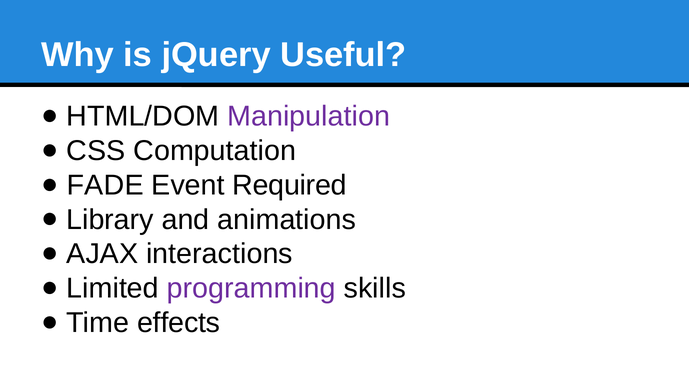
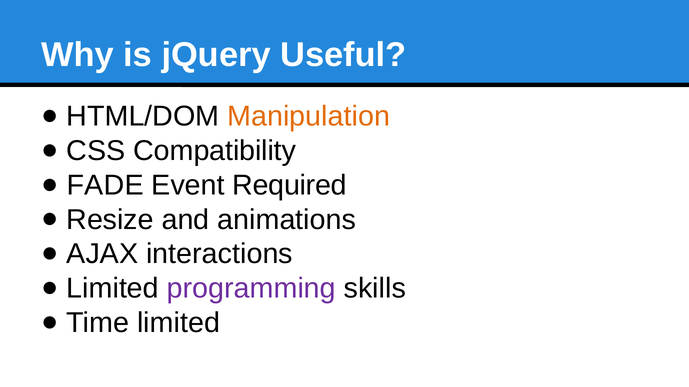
Manipulation colour: purple -> orange
Computation: Computation -> Compatibility
Library: Library -> Resize
Time effects: effects -> limited
